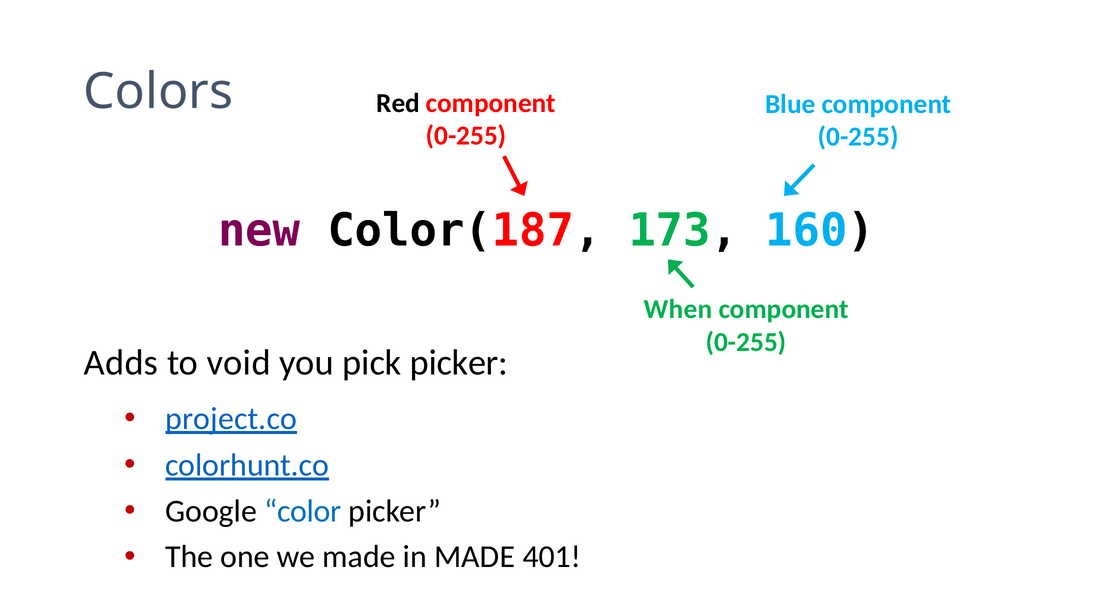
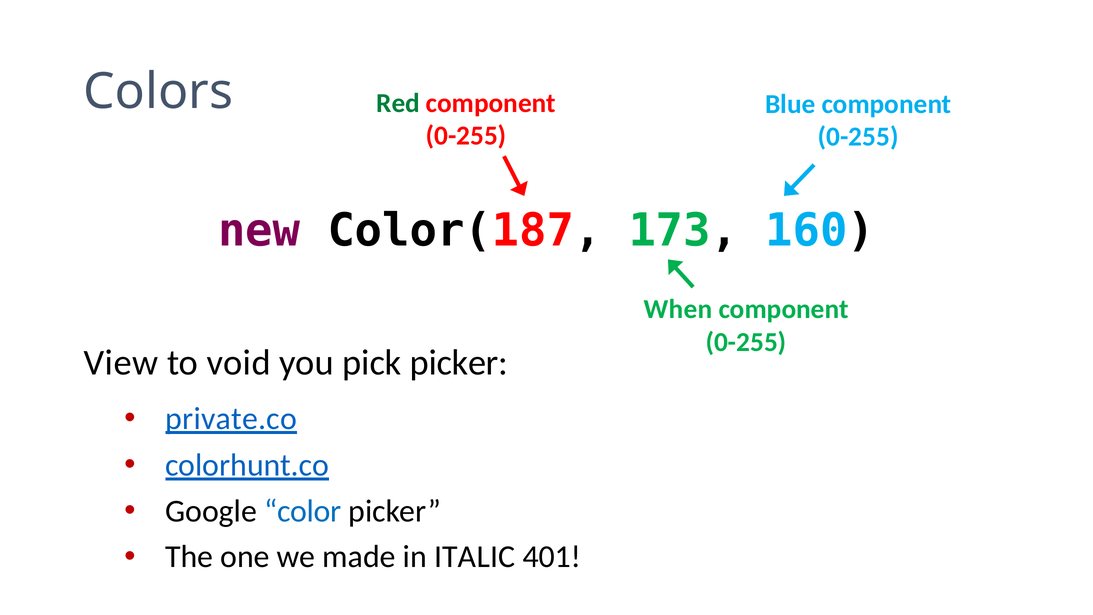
Red colour: black -> green
Adds: Adds -> View
project.co: project.co -> private.co
in MADE: MADE -> ITALIC
